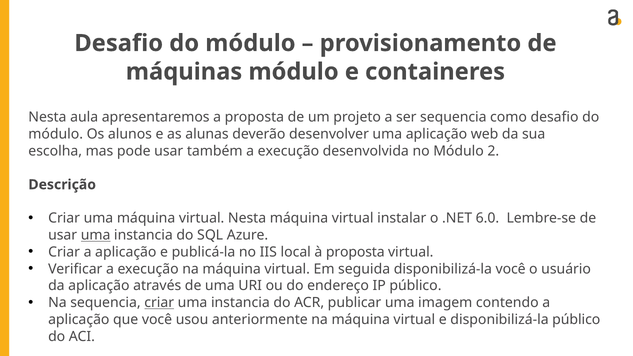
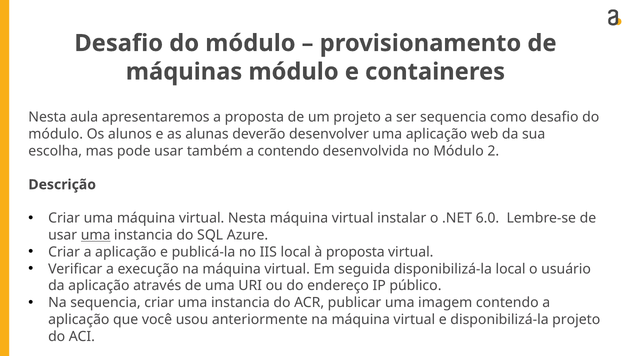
também a execução: execução -> contendo
disponibilizá-la você: você -> local
criar at (159, 303) underline: present -> none
disponibilizá-la público: público -> projeto
